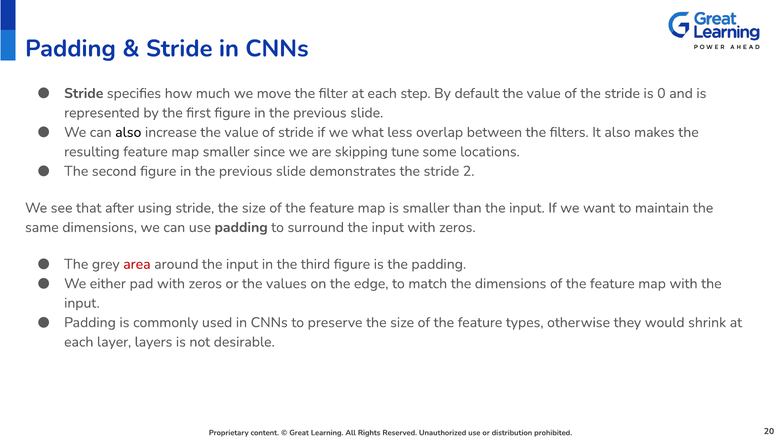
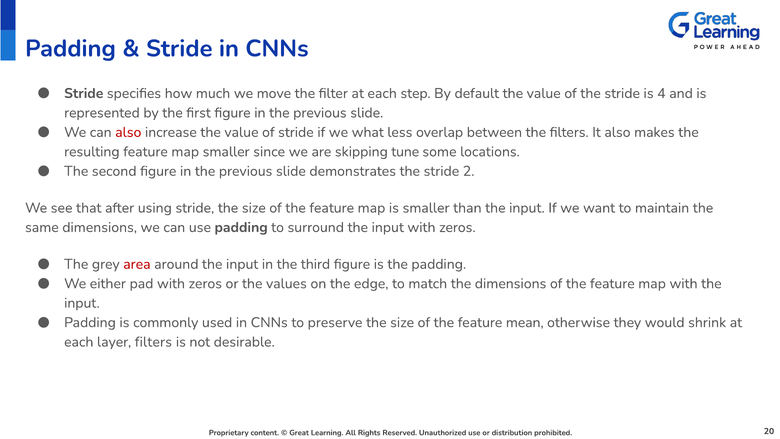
0: 0 -> 4
also at (128, 132) colour: black -> red
types: types -> mean
layer layers: layers -> filters
